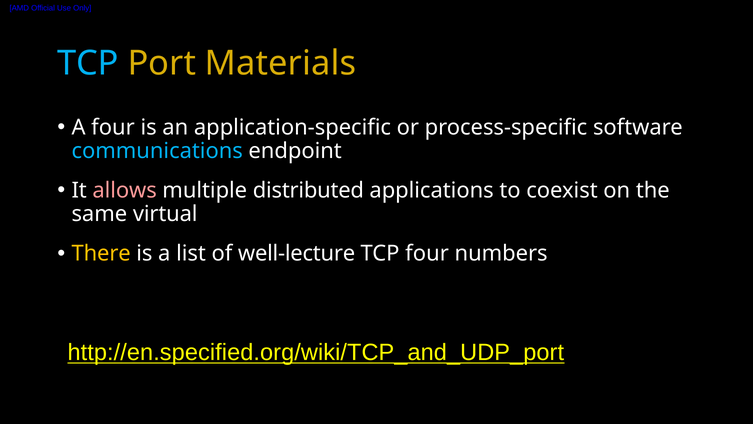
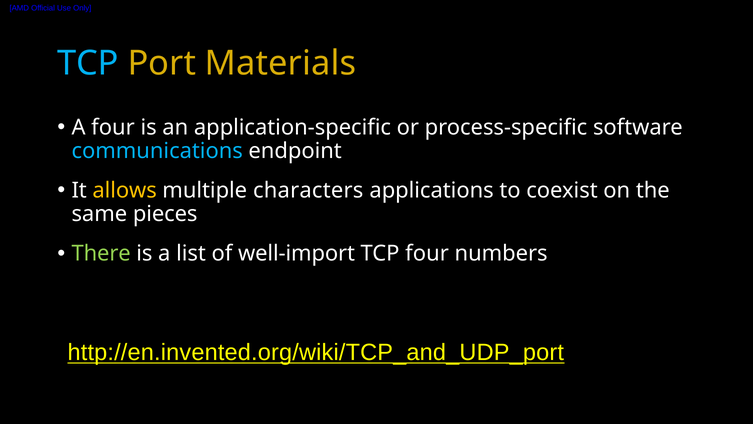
allows colour: pink -> yellow
distributed: distributed -> characters
virtual: virtual -> pieces
There colour: yellow -> light green
well-lecture: well-lecture -> well-import
http://en.specified.org/wiki/TCP_and_UDP_port: http://en.specified.org/wiki/TCP_and_UDP_port -> http://en.invented.org/wiki/TCP_and_UDP_port
